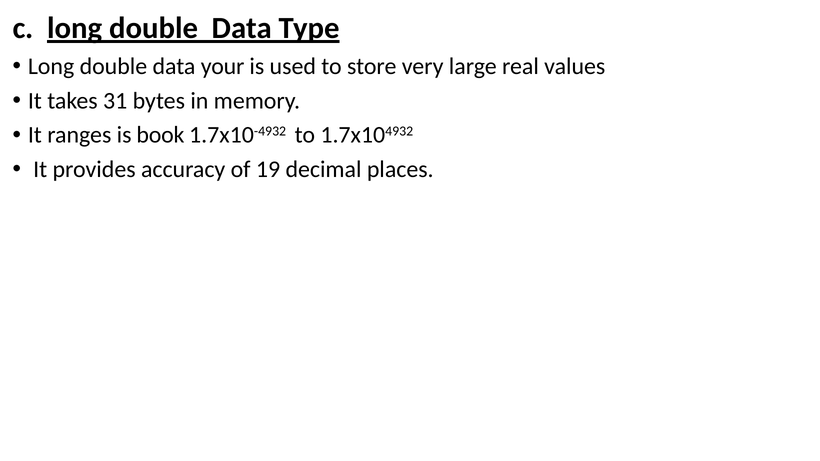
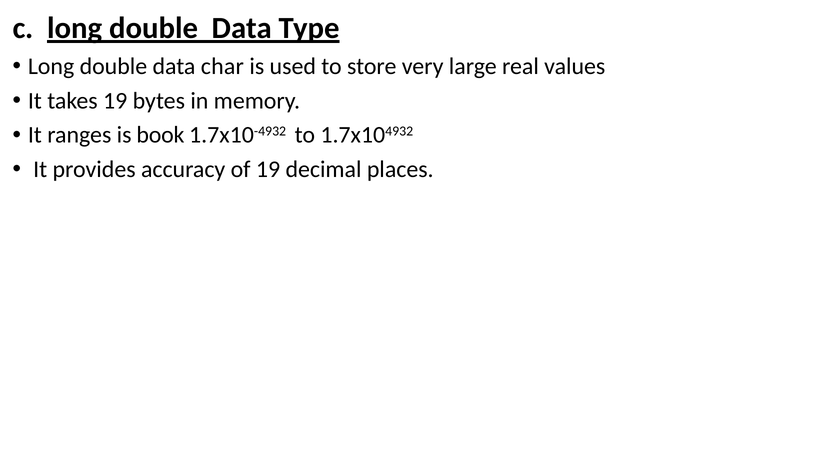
your: your -> char
takes 31: 31 -> 19
